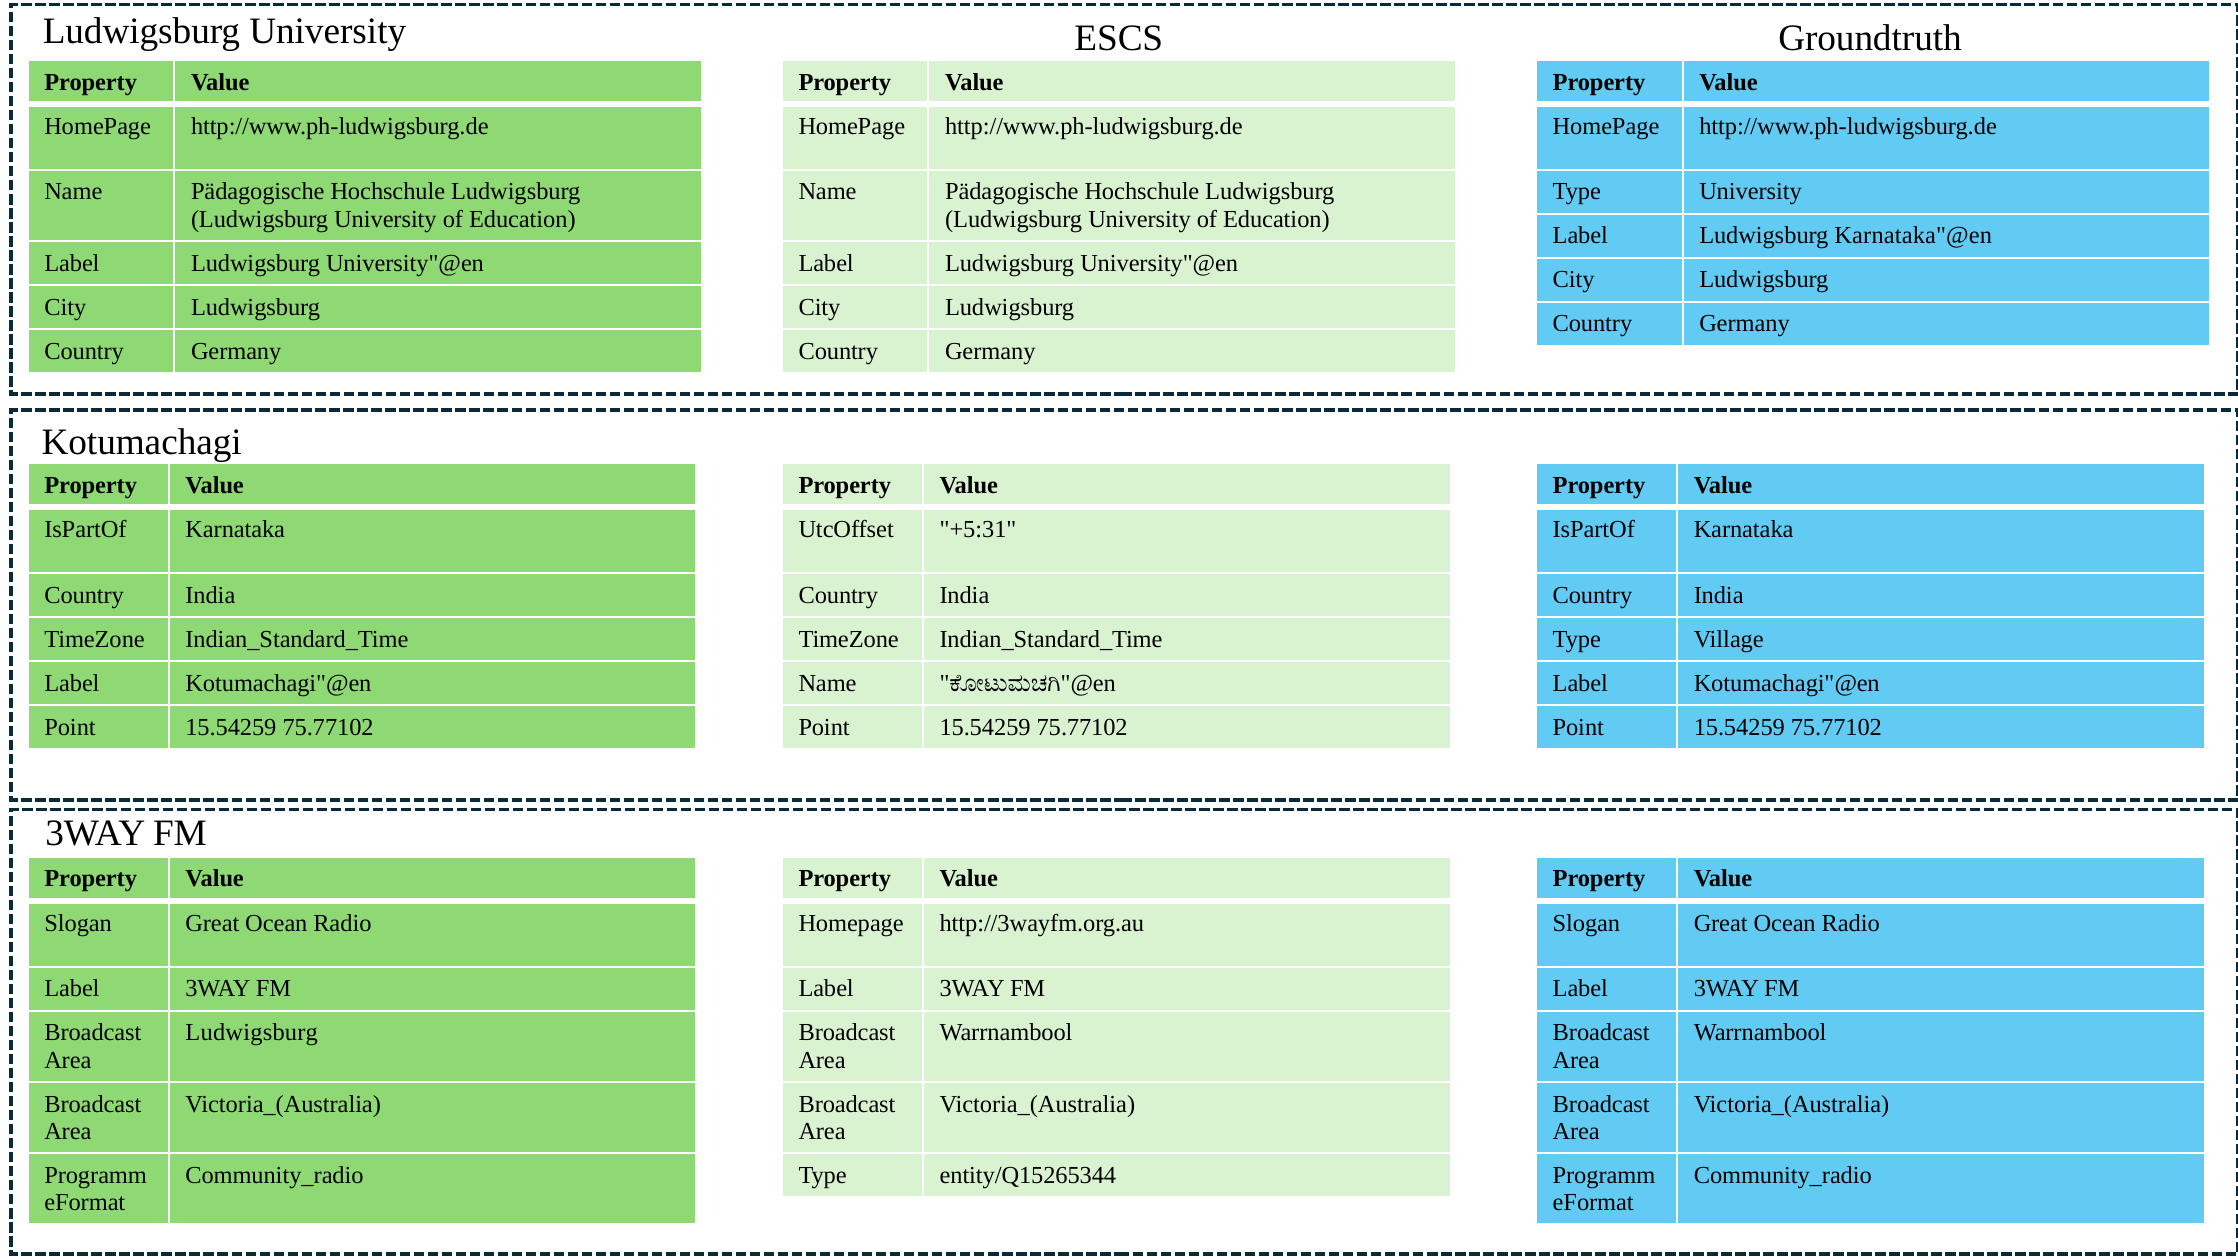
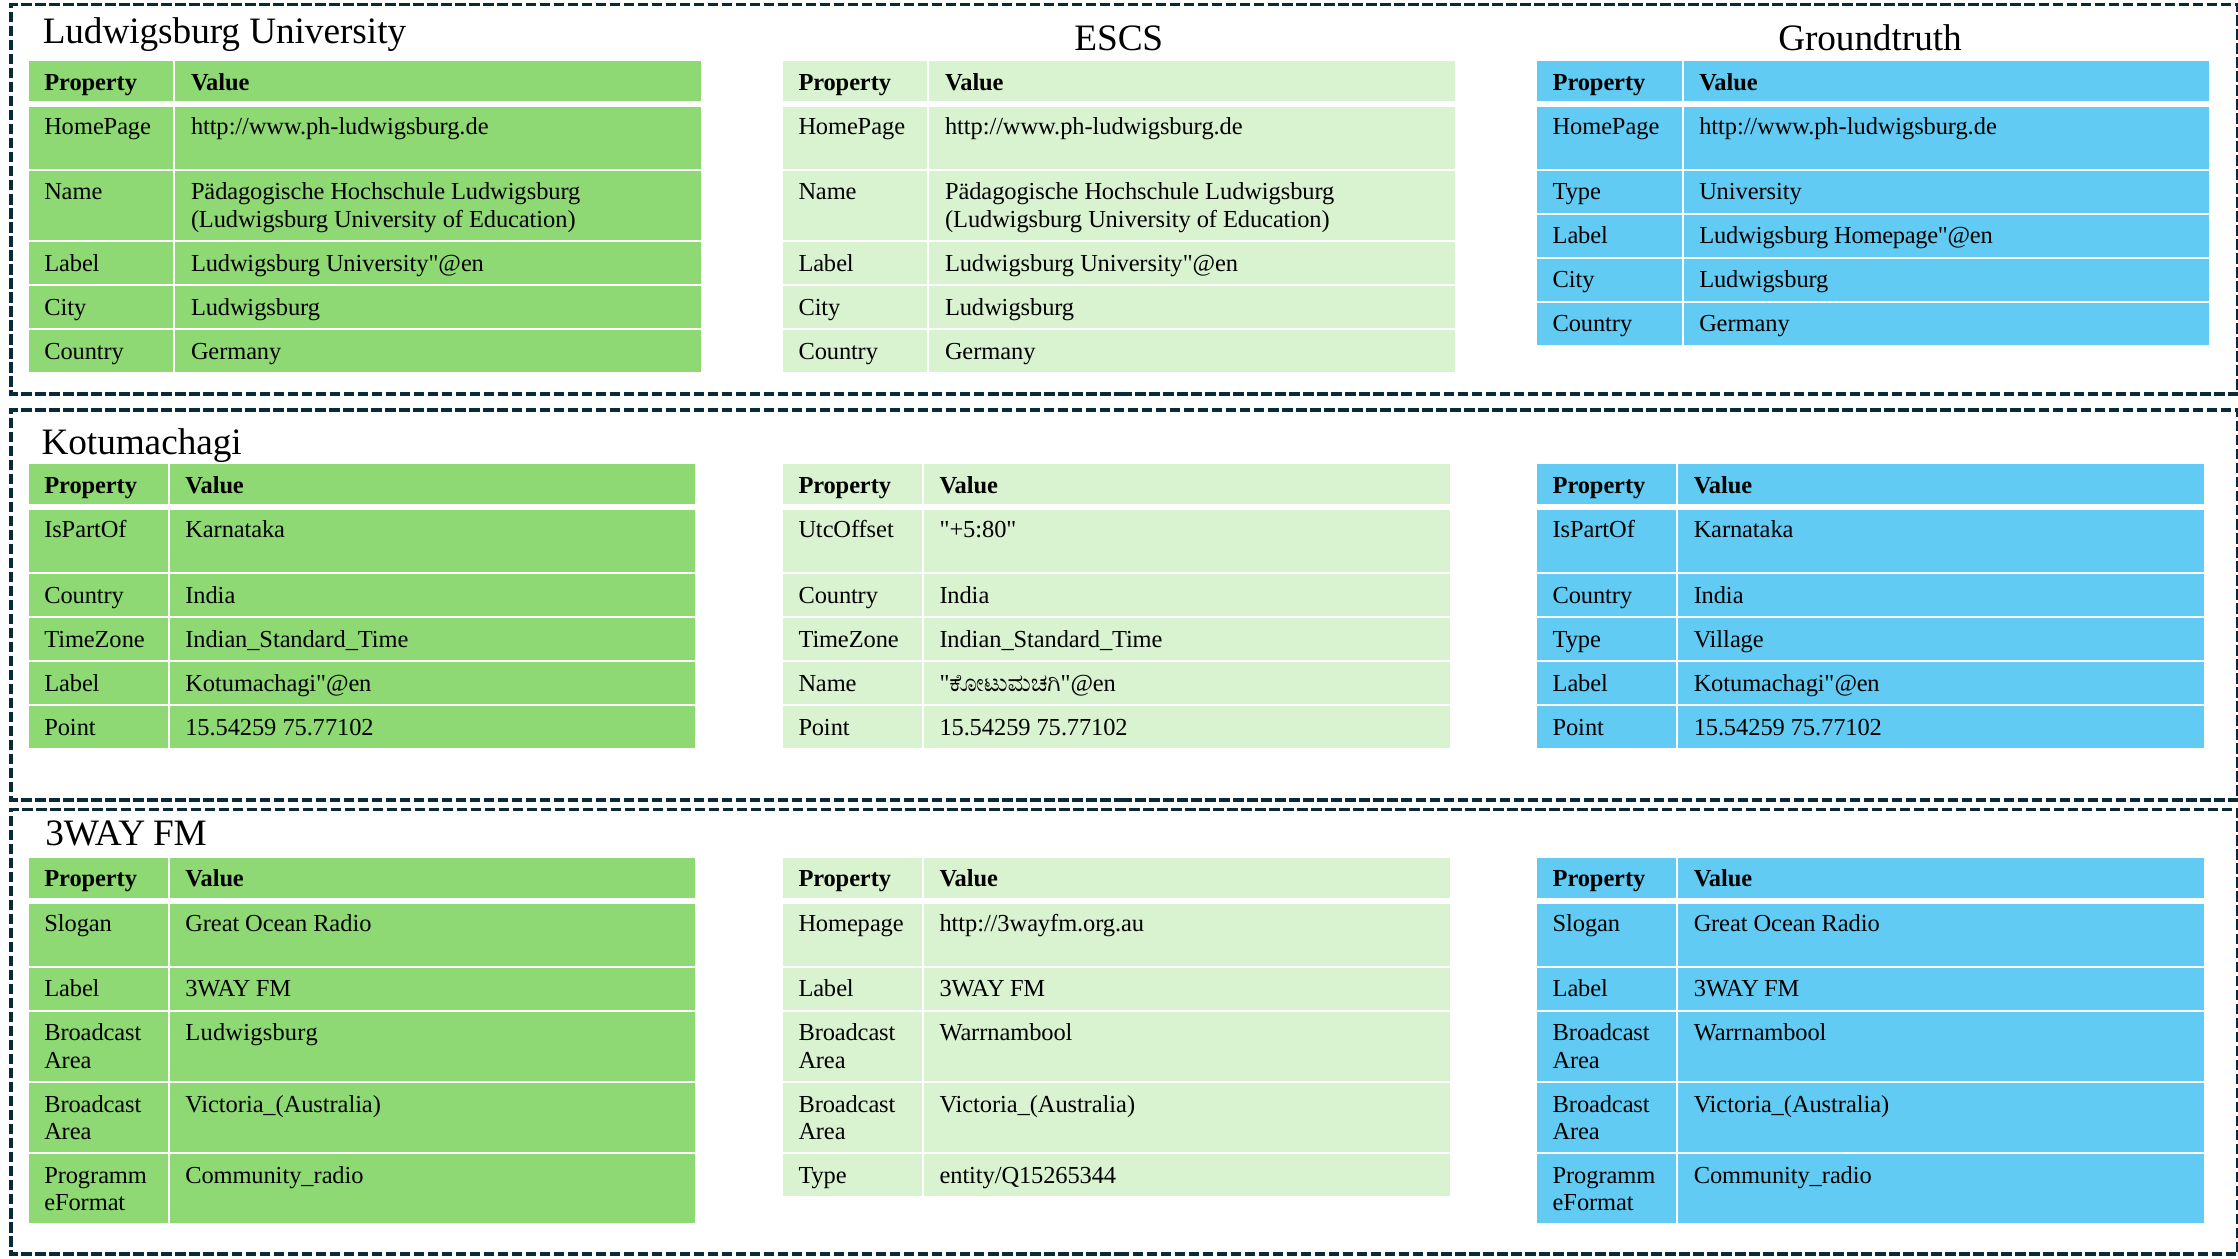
Karnataka"@en: Karnataka"@en -> Homepage"@en
+5:31: +5:31 -> +5:80
